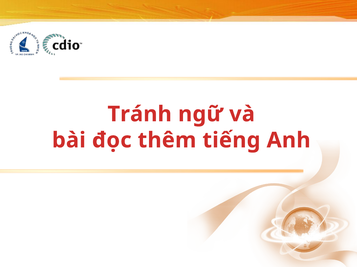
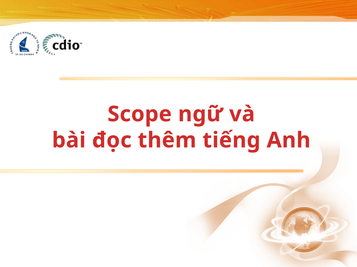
Tránh: Tránh -> Scope
